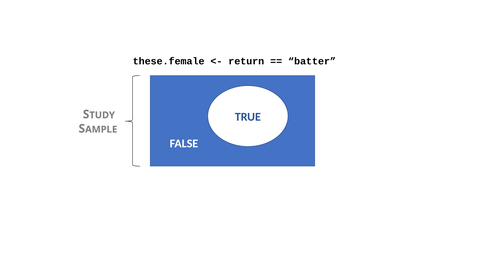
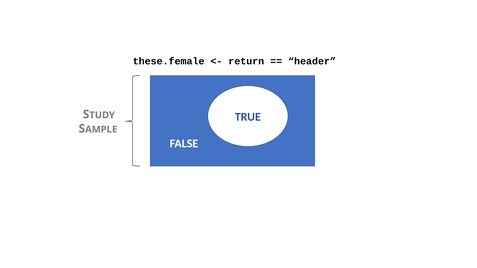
batter: batter -> header
